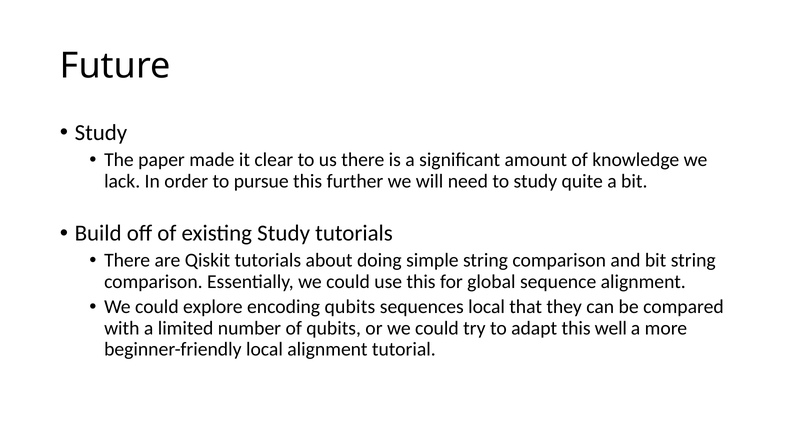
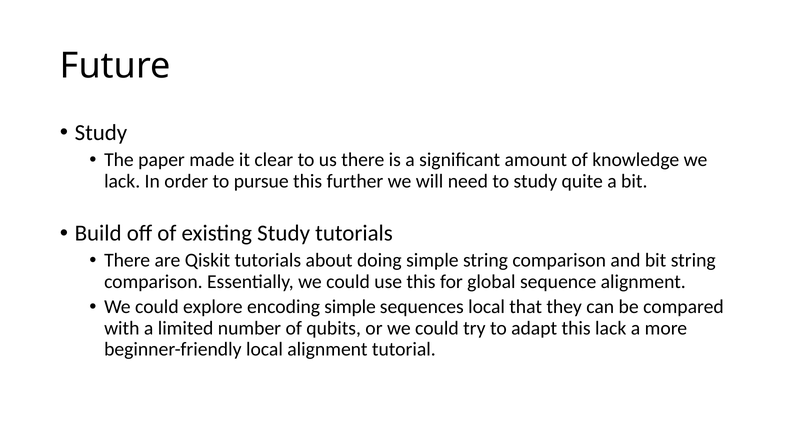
encoding qubits: qubits -> simple
this well: well -> lack
